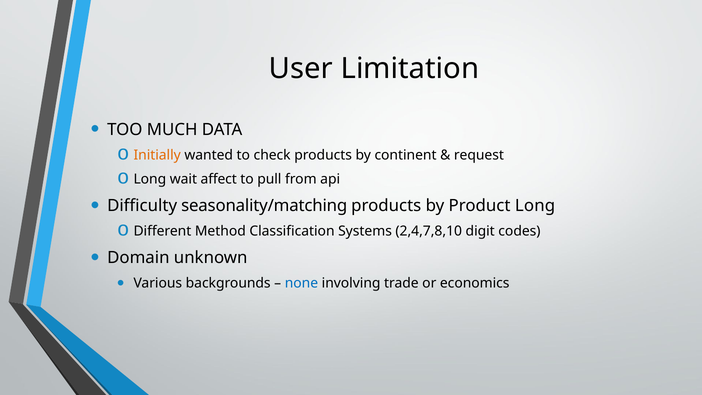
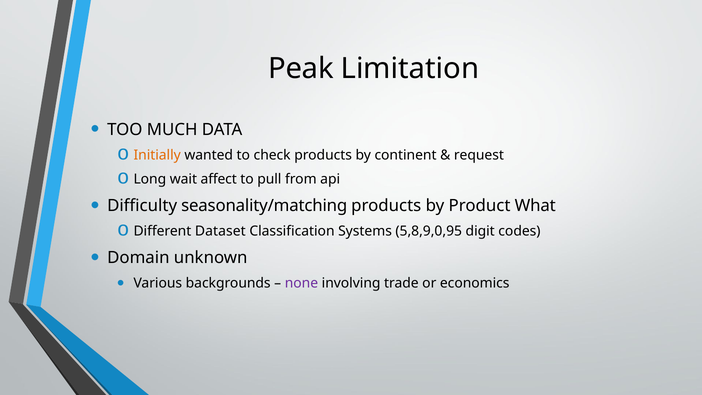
User: User -> Peak
Product Long: Long -> What
Method: Method -> Dataset
2,4,7,8,10: 2,4,7,8,10 -> 5,8,9,0,95
none colour: blue -> purple
